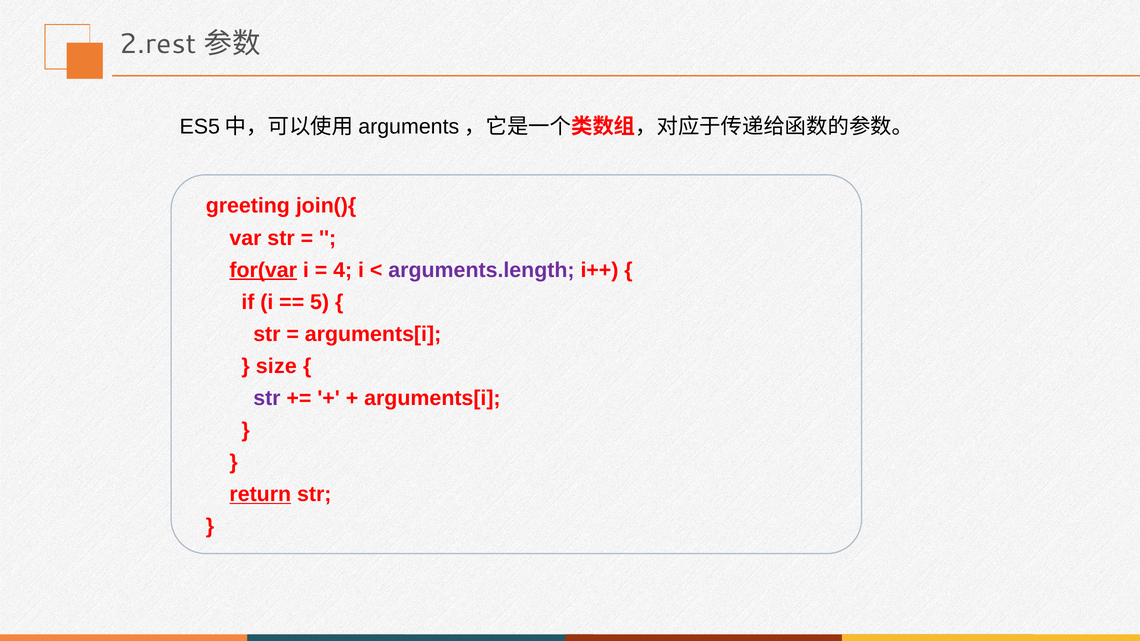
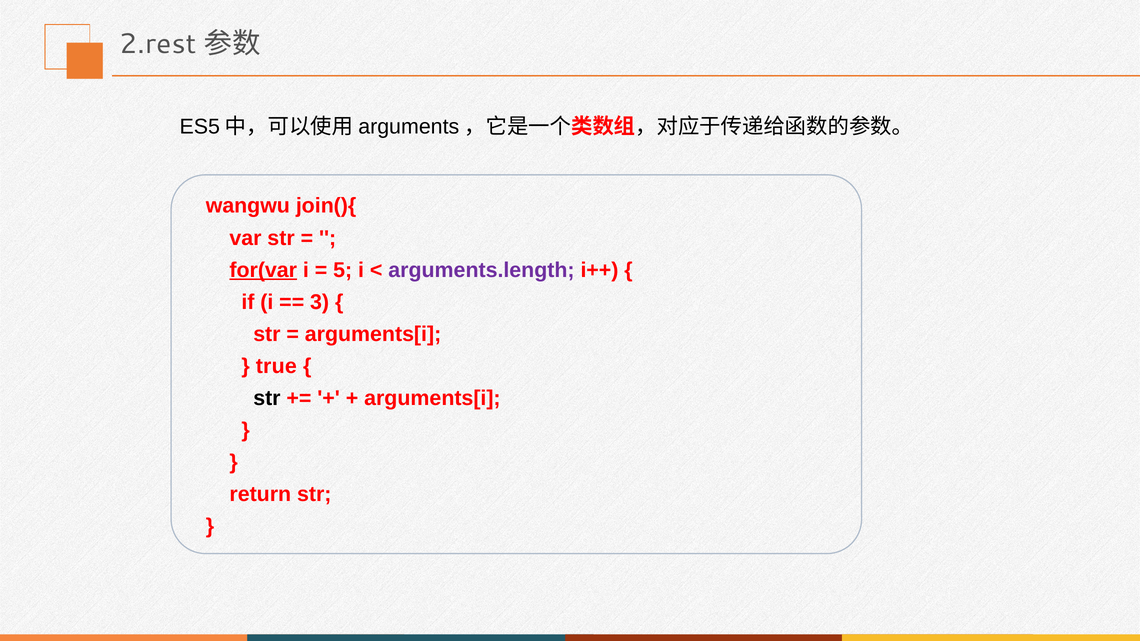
greeting: greeting -> wangwu
4: 4 -> 5
5: 5 -> 3
size: size -> true
str at (267, 398) colour: purple -> black
return underline: present -> none
